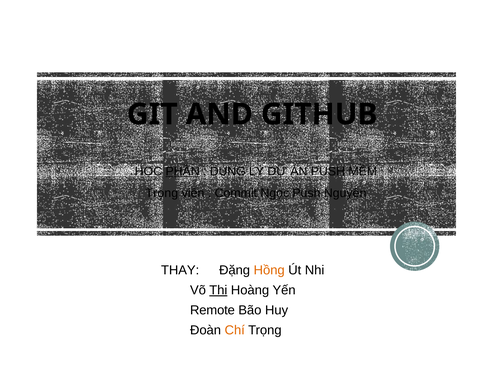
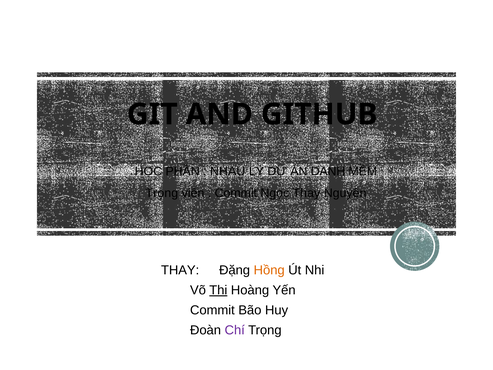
PHẦN underline: present -> none
DUNG: DUNG -> NHAU
ÁN PUSH: PUSH -> DANH
Ngọc Push: Push -> Thay
Remote at (212, 310): Remote -> Commit
Chí colour: orange -> purple
